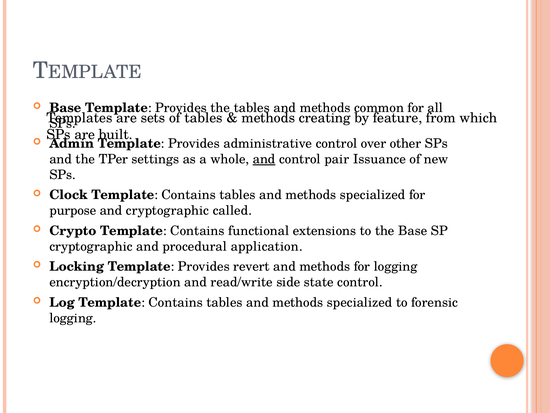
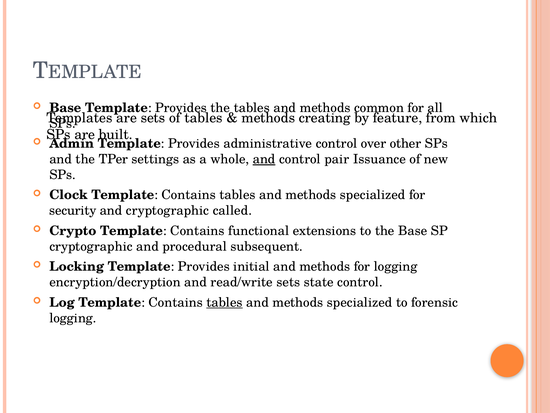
purpose: purpose -> security
application: application -> subsequent
revert: revert -> initial
read/write side: side -> sets
tables at (224, 302) underline: none -> present
